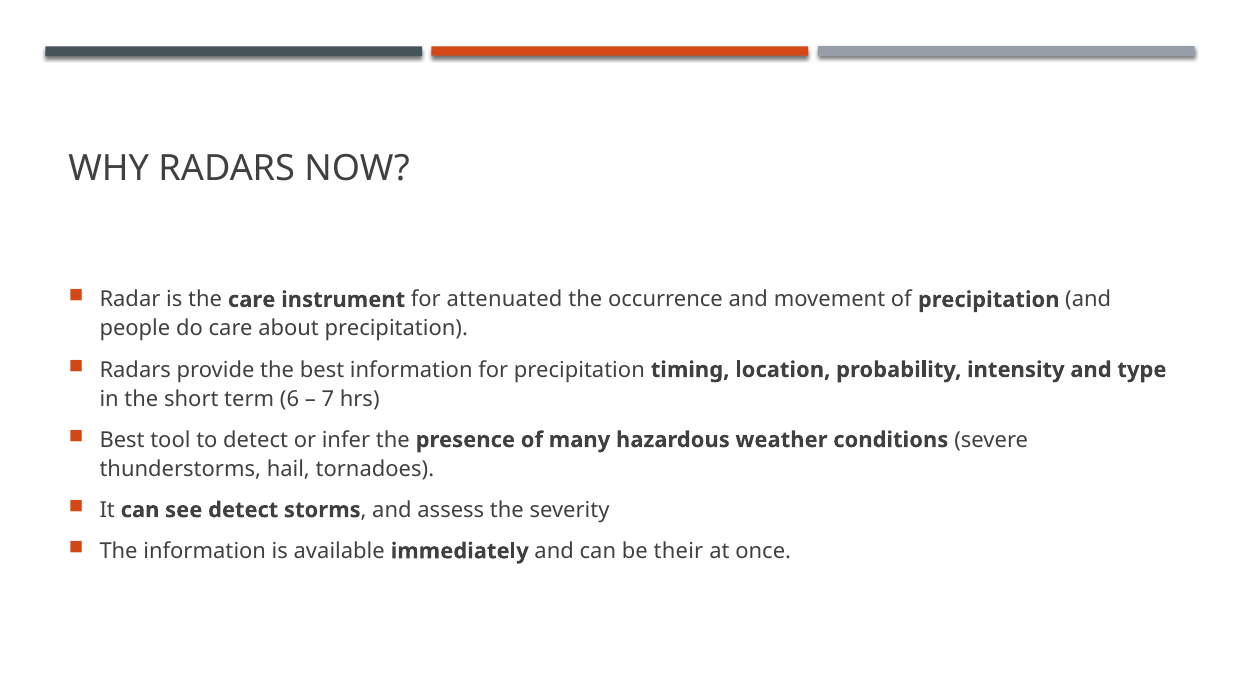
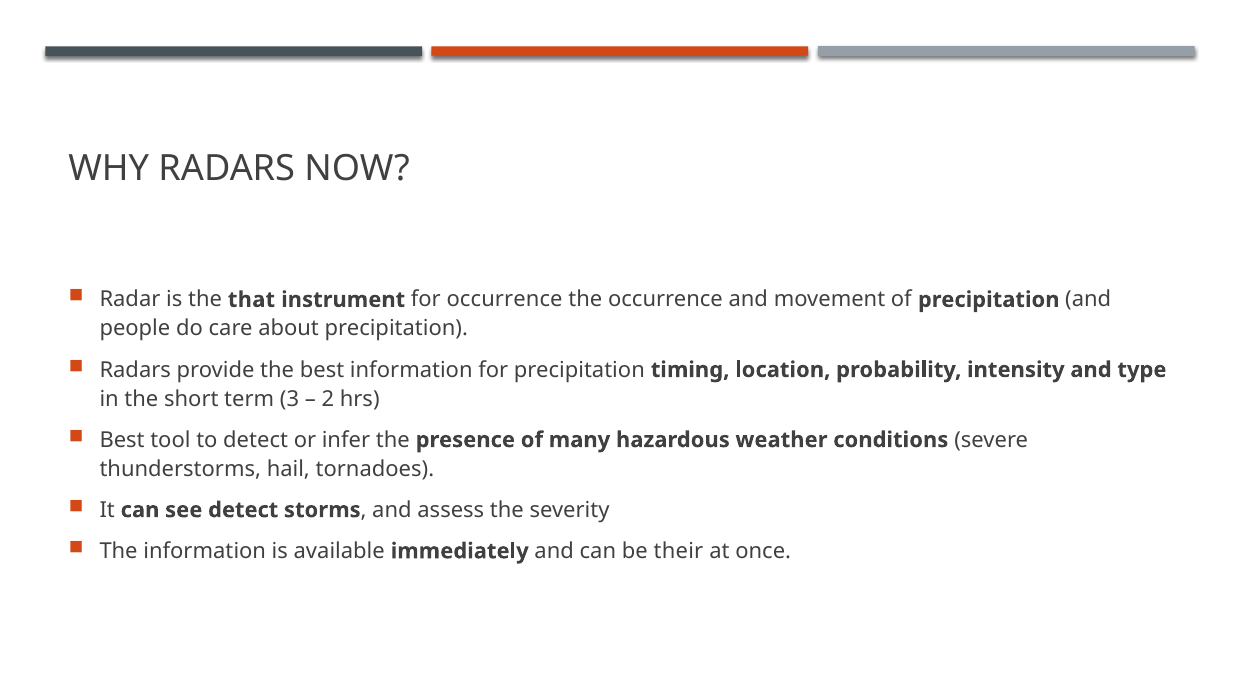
the care: care -> that
for attenuated: attenuated -> occurrence
6: 6 -> 3
7: 7 -> 2
